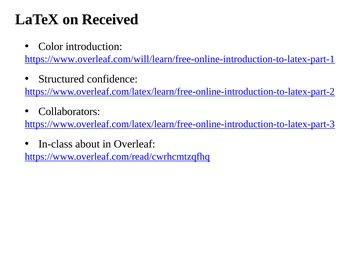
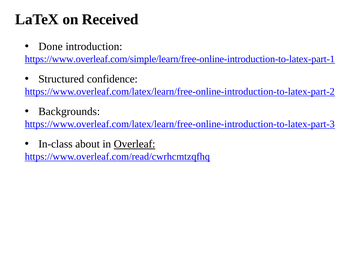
Color: Color -> Done
https://www.overleaf.com/will/learn/free-online-introduction-to-latex-part-1: https://www.overleaf.com/will/learn/free-online-introduction-to-latex-part-1 -> https://www.overleaf.com/simple/learn/free-online-introduction-to-latex-part-1
Collaborators: Collaborators -> Backgrounds
Overleaf underline: none -> present
